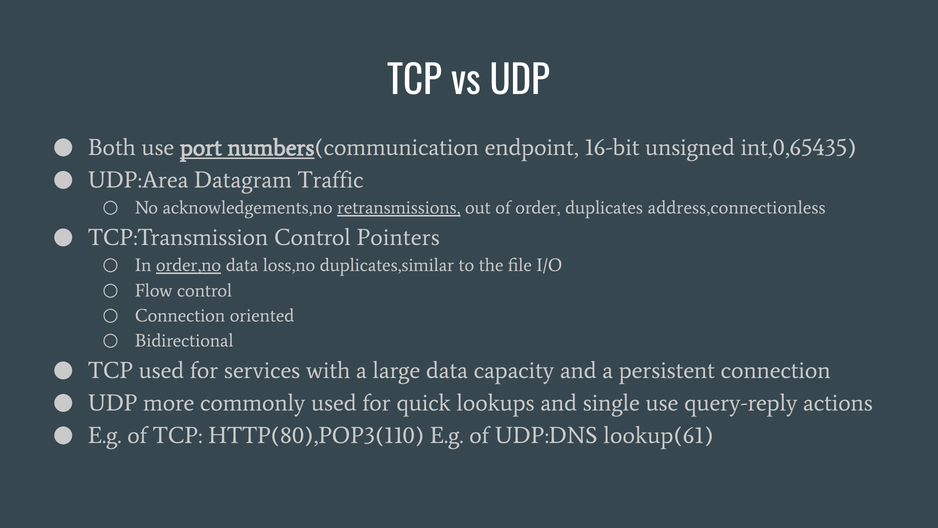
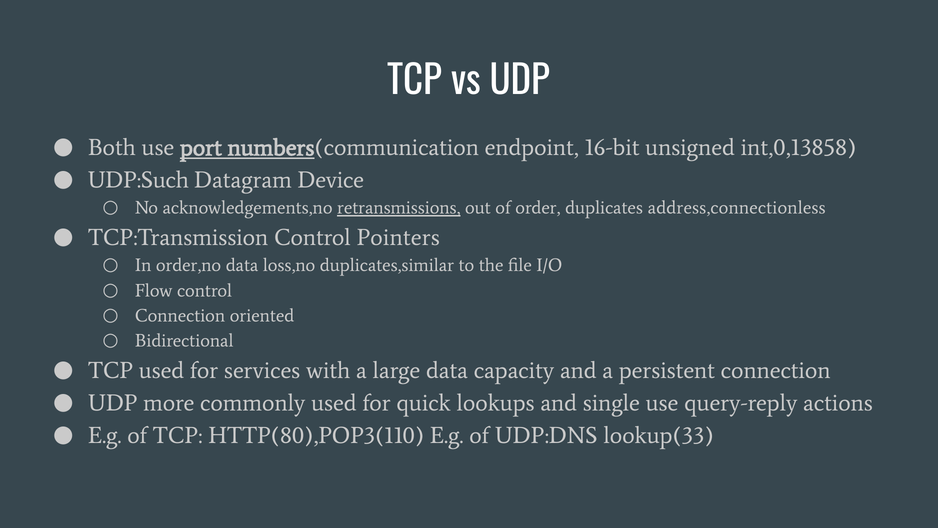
int,0,65435: int,0,65435 -> int,0,13858
UDP:Area: UDP:Area -> UDP:Such
Traffic: Traffic -> Device
order,no underline: present -> none
lookup(61: lookup(61 -> lookup(33
